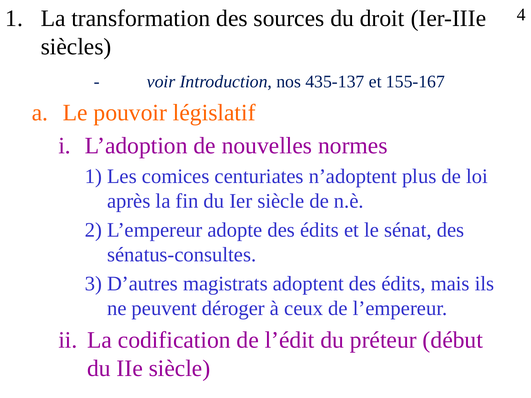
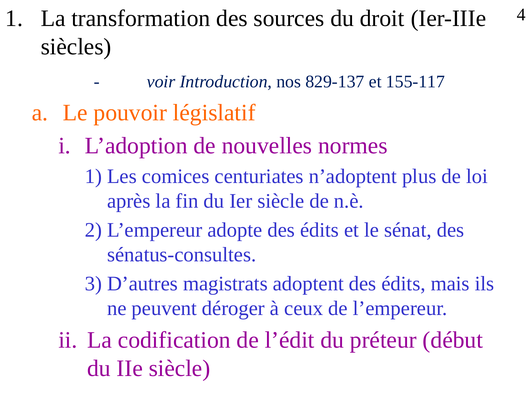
435-137: 435-137 -> 829-137
155-167: 155-167 -> 155-117
